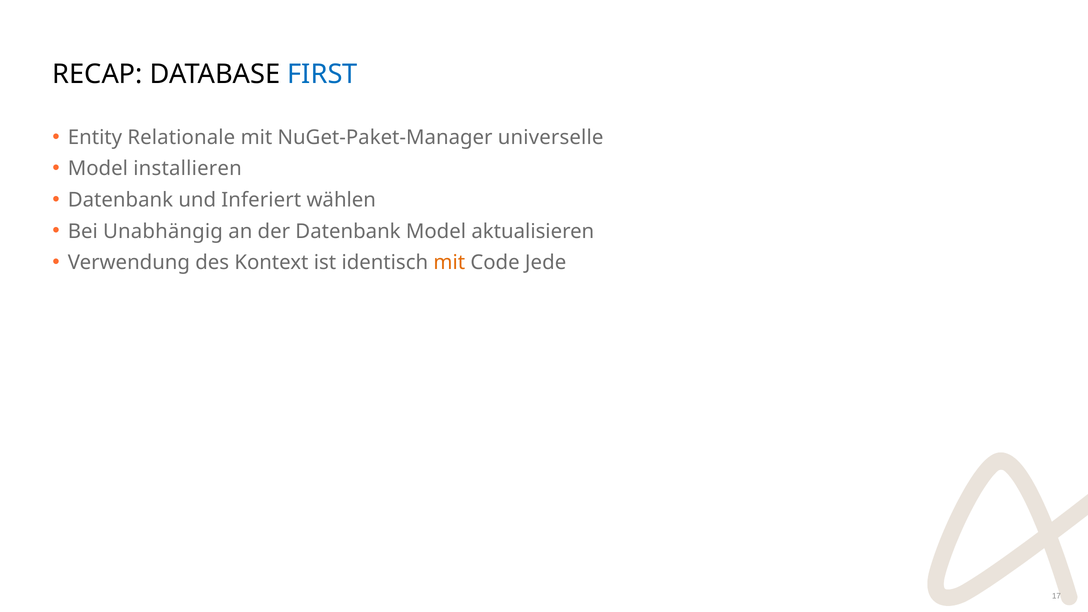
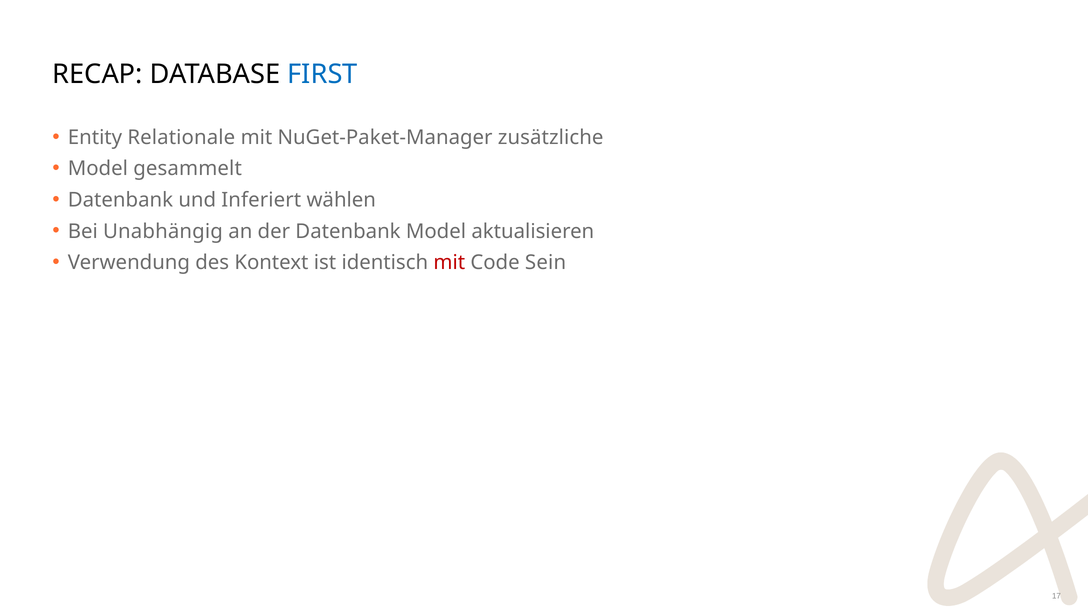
universelle: universelle -> zusätzliche
installieren: installieren -> gesammelt
mit at (449, 263) colour: orange -> red
Jede: Jede -> Sein
